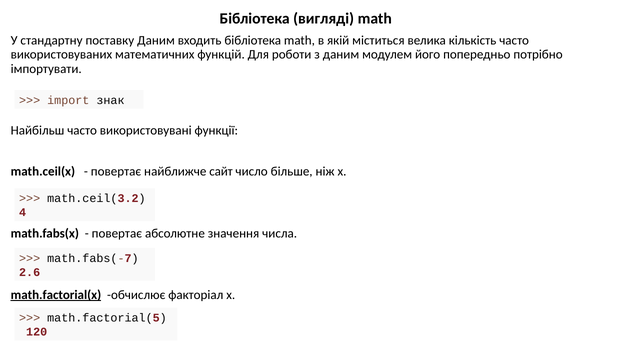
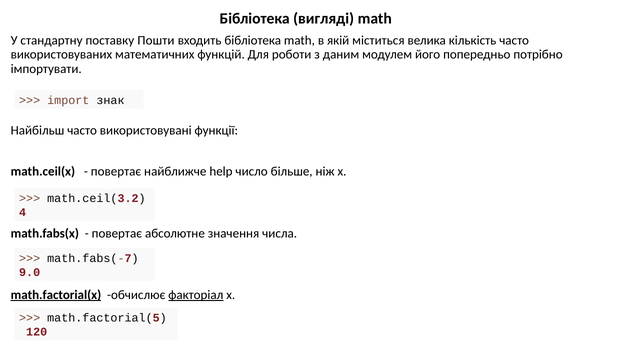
поставку Даним: Даним -> Пошти
сайт: сайт -> help
2.6: 2.6 -> 9.0
факторіал underline: none -> present
